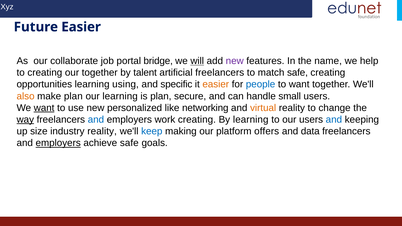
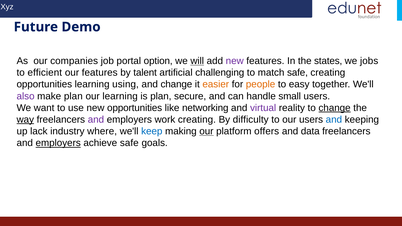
Future Easier: Easier -> Demo
collaborate: collaborate -> companies
bridge: bridge -> option
name: name -> states
help: help -> jobs
to creating: creating -> efficient
our together: together -> features
artificial freelancers: freelancers -> challenging
and specific: specific -> change
people colour: blue -> orange
to want: want -> easy
also colour: orange -> purple
want at (44, 108) underline: present -> none
new personalized: personalized -> opportunities
virtual colour: orange -> purple
change at (335, 108) underline: none -> present
and at (96, 120) colour: blue -> purple
By learning: learning -> difficulty
size: size -> lack
industry reality: reality -> where
our at (206, 131) underline: none -> present
